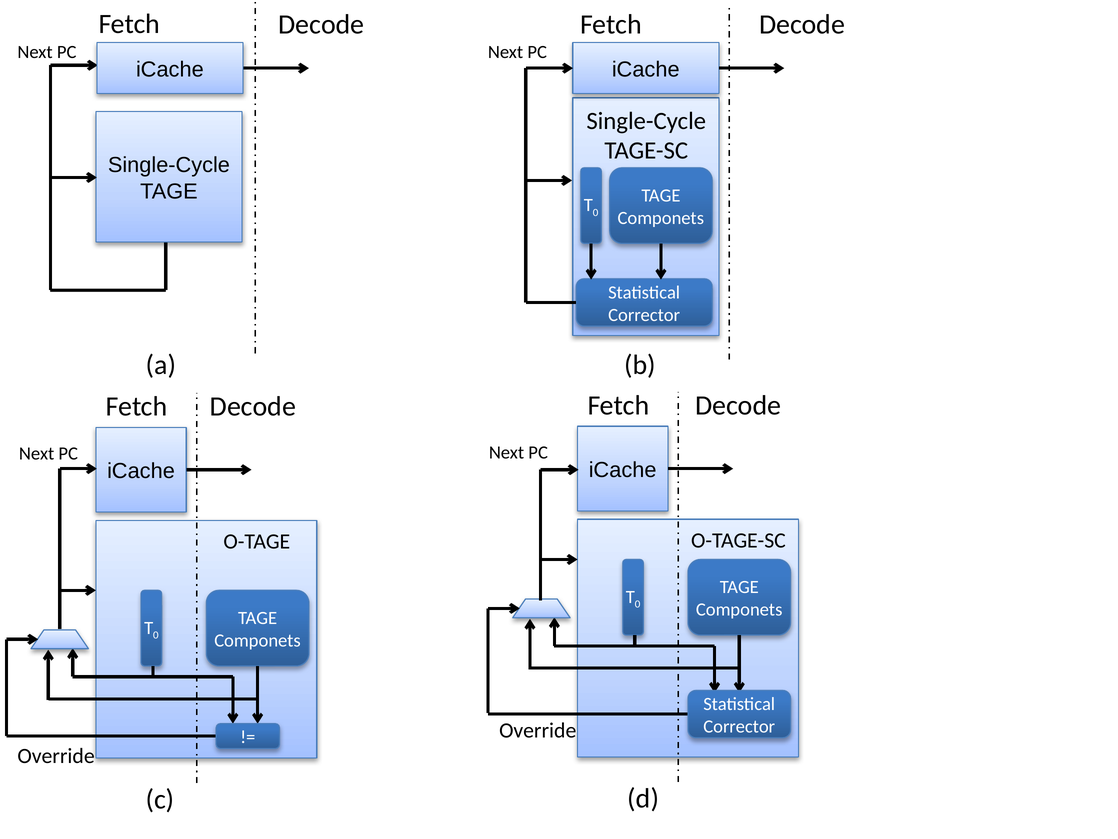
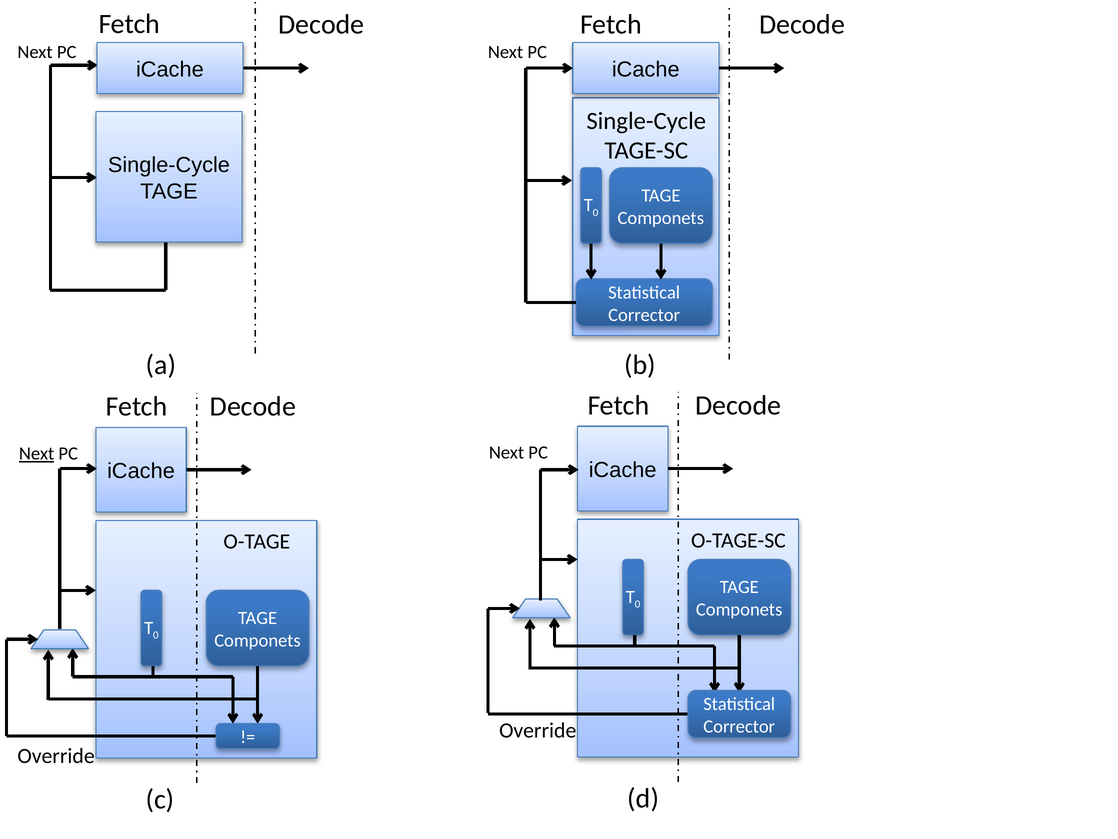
Next at (37, 454) underline: none -> present
